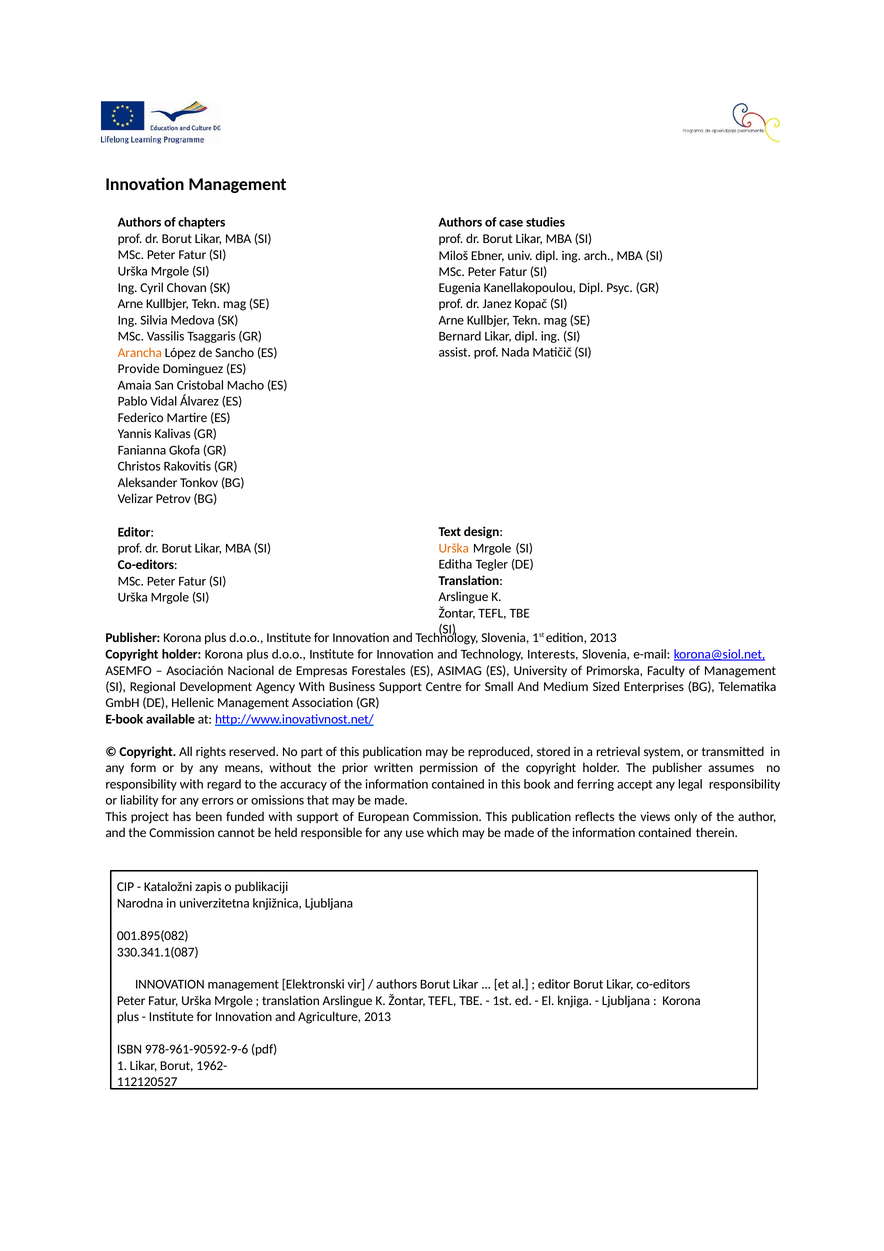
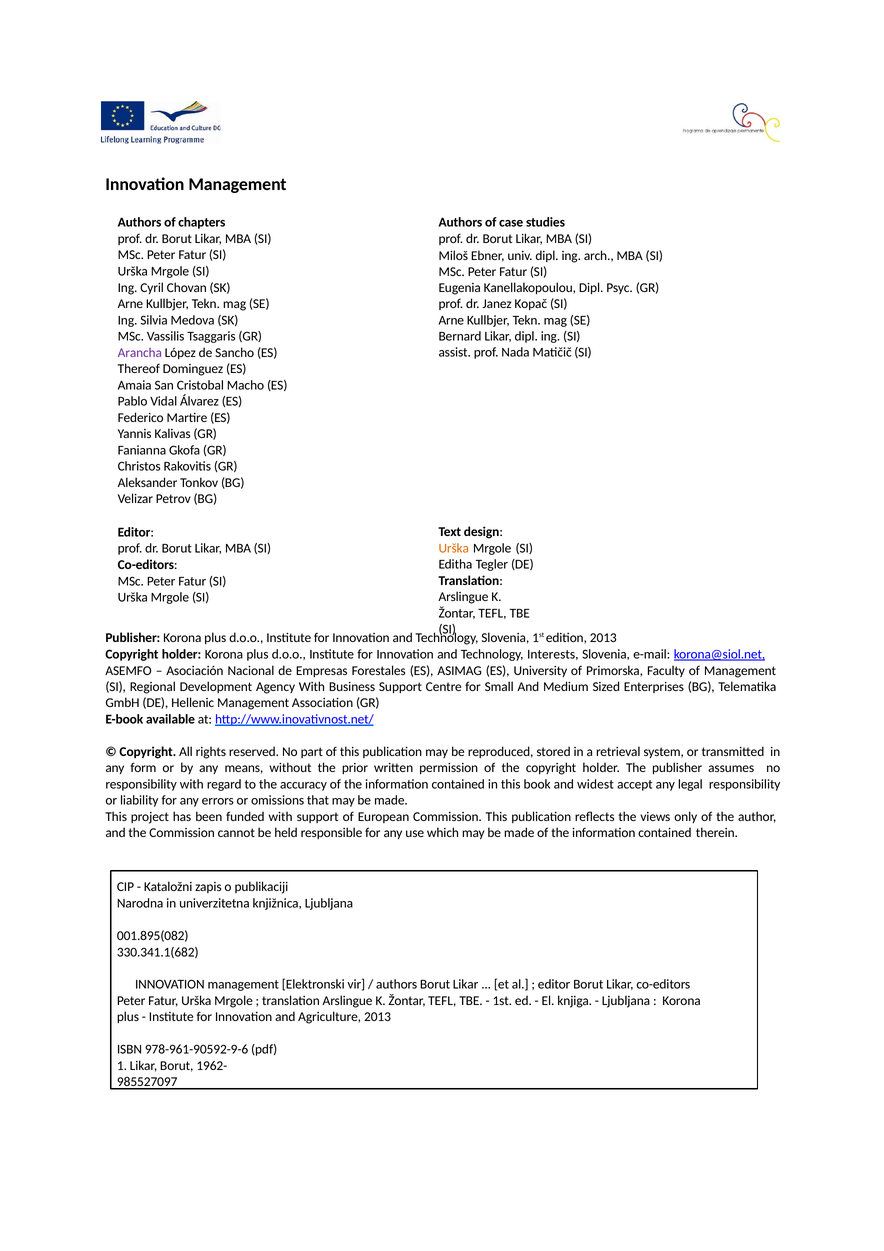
Arancha colour: orange -> purple
Provide: Provide -> Thereof
ferring: ferring -> widest
330.341.1(087: 330.341.1(087 -> 330.341.1(682
112120527: 112120527 -> 985527097
